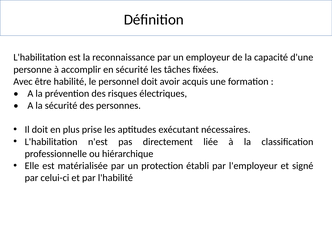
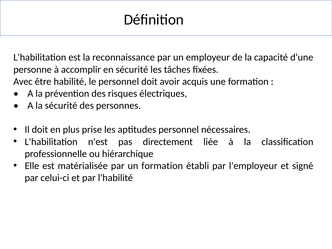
aptitudes exécutant: exécutant -> personnel
un protection: protection -> formation
